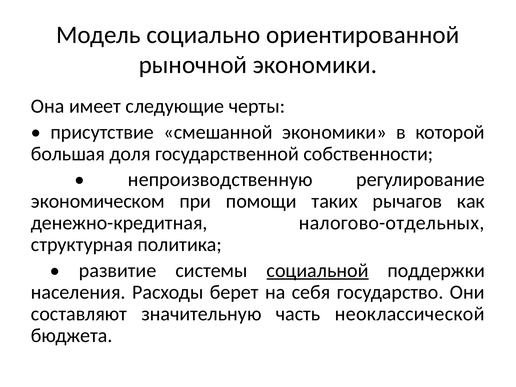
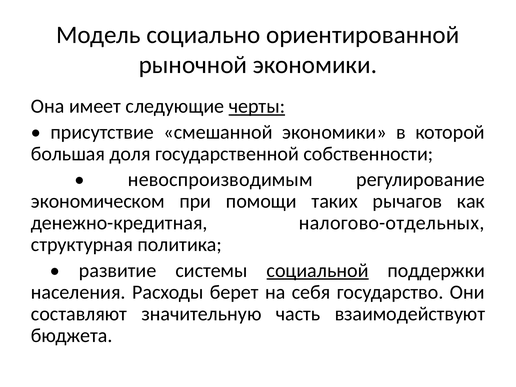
черты underline: none -> present
непроизводственную: непроизводственную -> невоспроизводимым
неоклассической: неоклассической -> взаимодействуют
